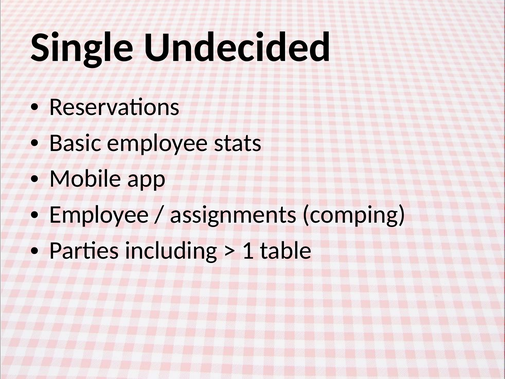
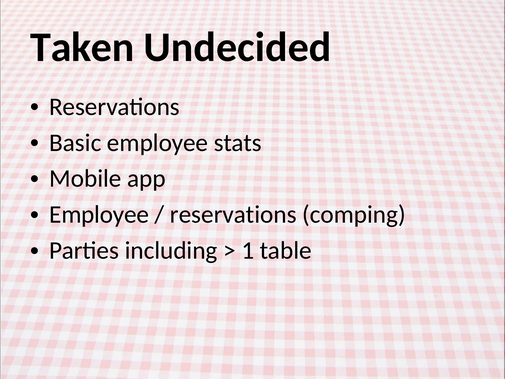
Single: Single -> Taken
assignments at (233, 214): assignments -> reservations
